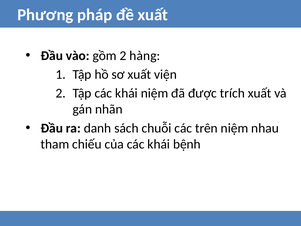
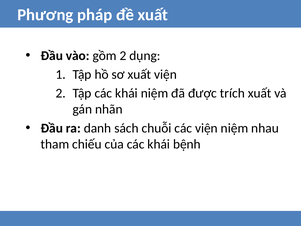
hàng: hàng -> dụng
các trên: trên -> viện
